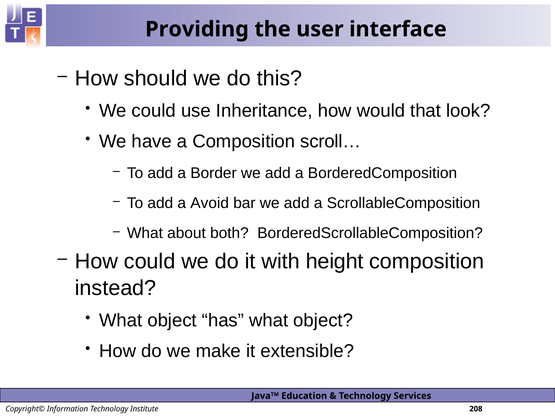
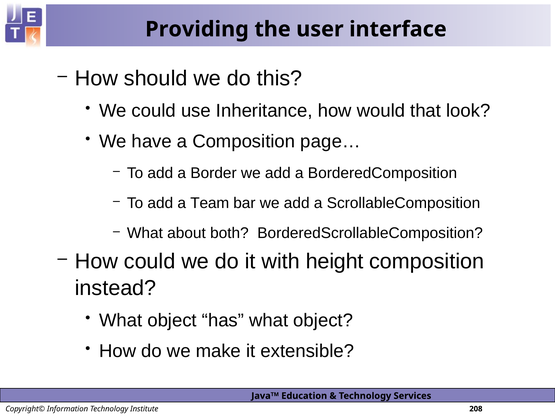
scroll…: scroll… -> page…
Avoid: Avoid -> Team
